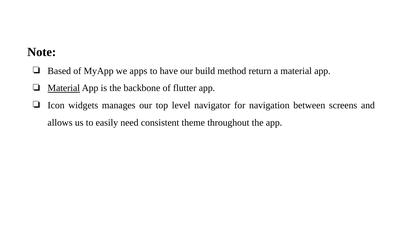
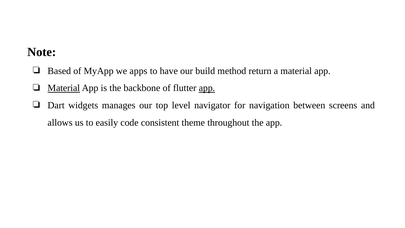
app at (207, 88) underline: none -> present
Icon: Icon -> Dart
need: need -> code
